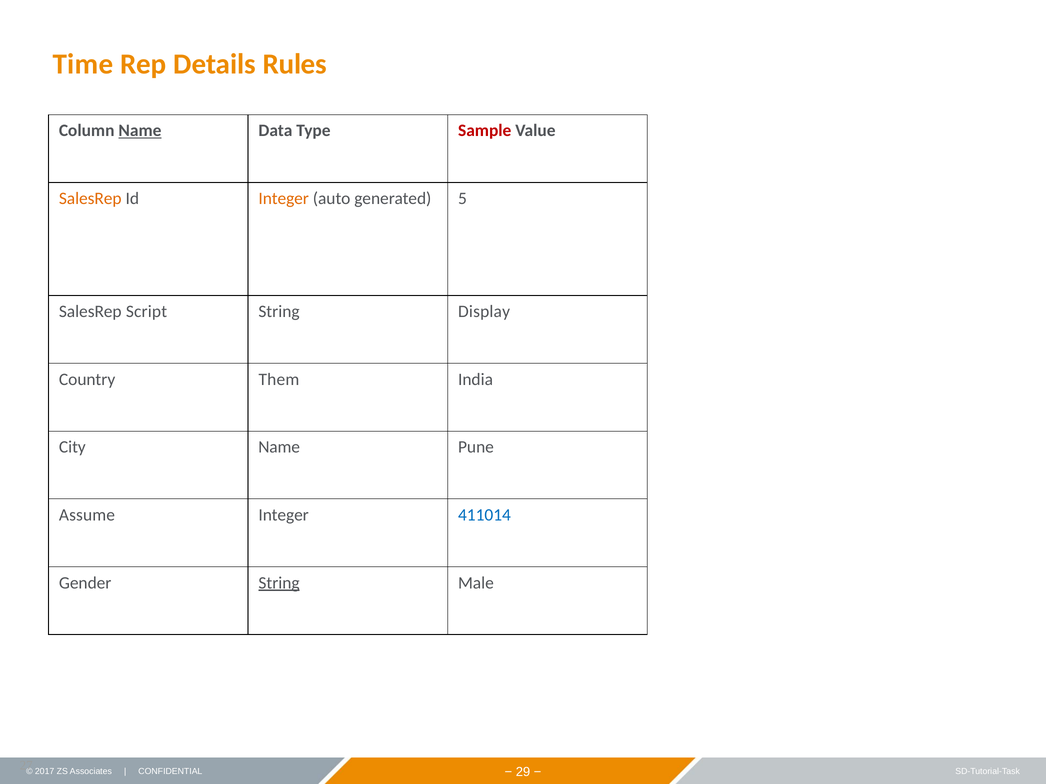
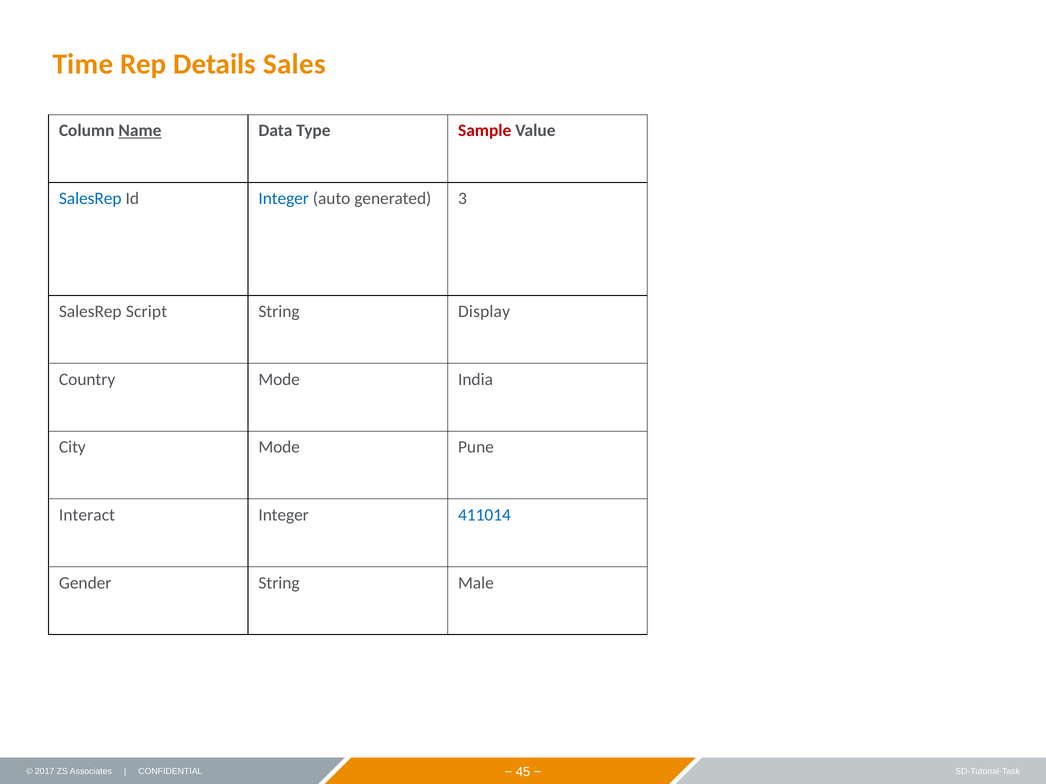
Rules: Rules -> Sales
SalesRep at (90, 199) colour: orange -> blue
Integer at (284, 199) colour: orange -> blue
5: 5 -> 3
Country Them: Them -> Mode
City Name: Name -> Mode
Assume: Assume -> Interact
String at (279, 583) underline: present -> none
29: 29 -> 45
